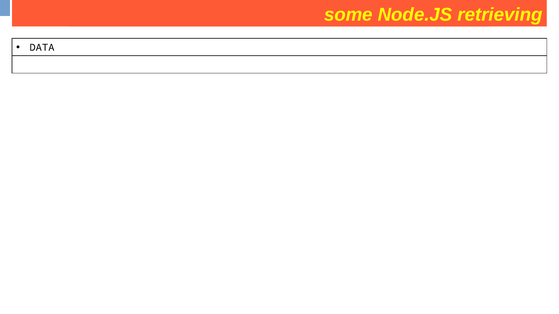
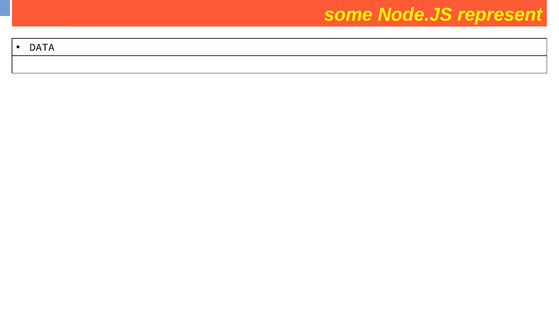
retrieving: retrieving -> represent
